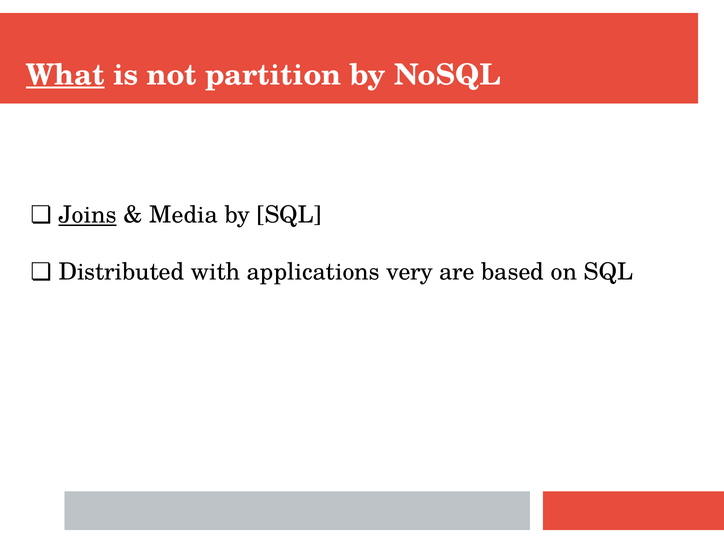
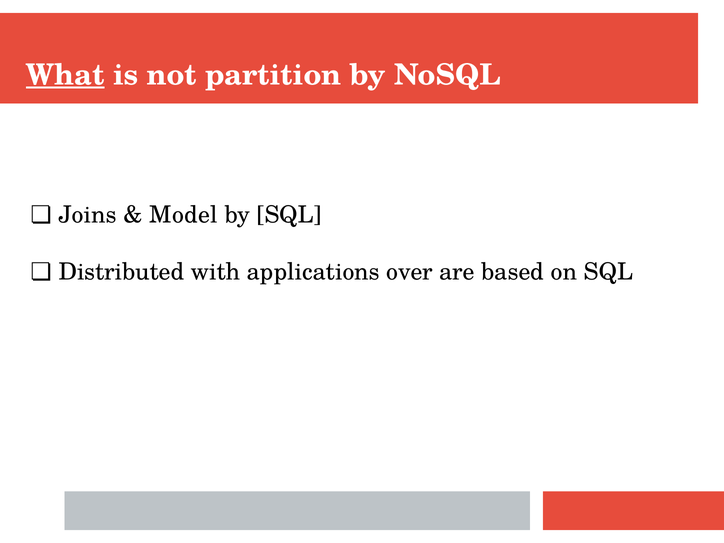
Joins underline: present -> none
Media: Media -> Model
very: very -> over
